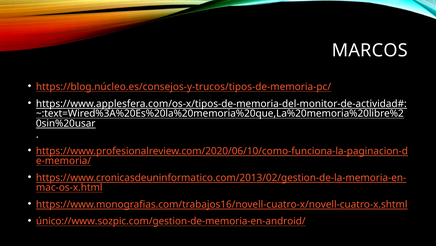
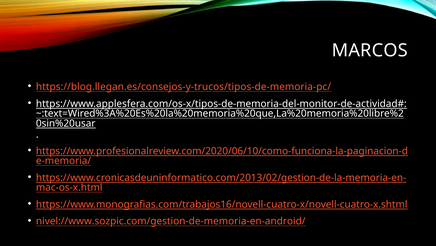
https://blog.núcleo.es/consejos-y-trucos/tipos-de-memoria-pc/: https://blog.núcleo.es/consejos-y-trucos/tipos-de-memoria-pc/ -> https://blog.llegan.es/consejos-y-trucos/tipos-de-memoria-pc/
único://www.sozpic.com/gestion-de-memoria-en-android/: único://www.sozpic.com/gestion-de-memoria-en-android/ -> nivel://www.sozpic.com/gestion-de-memoria-en-android/
